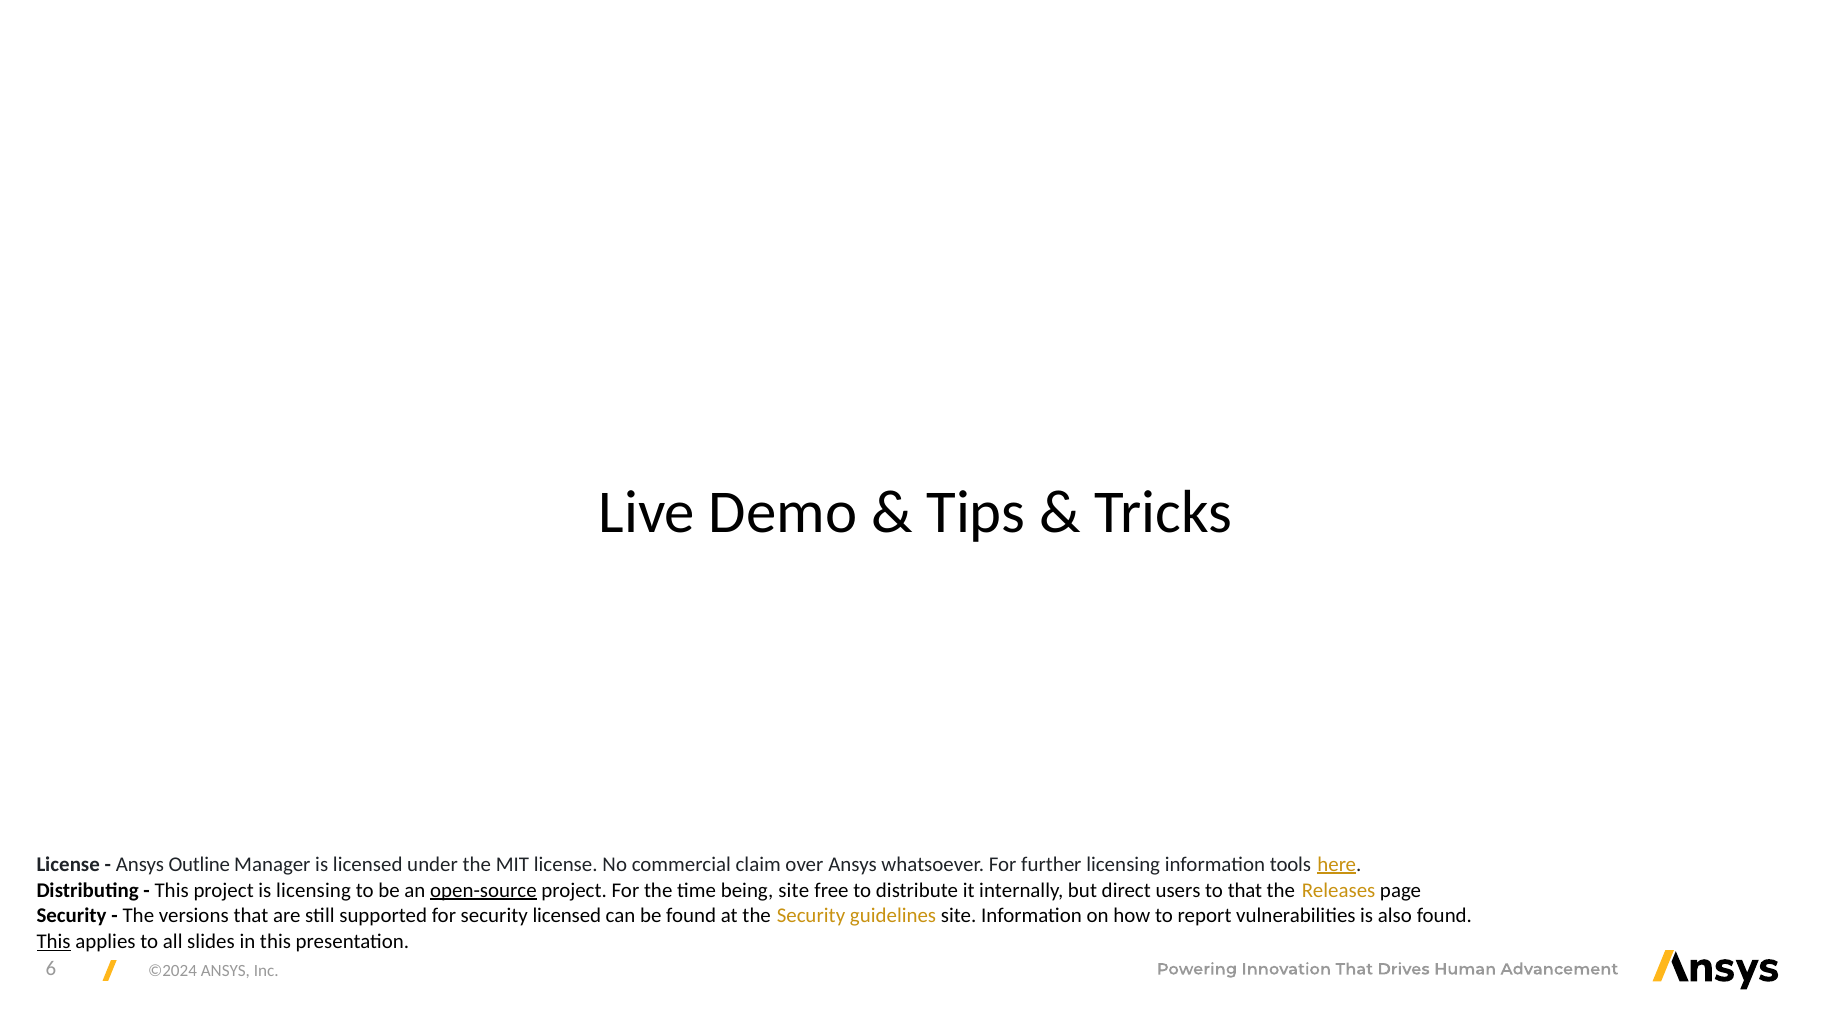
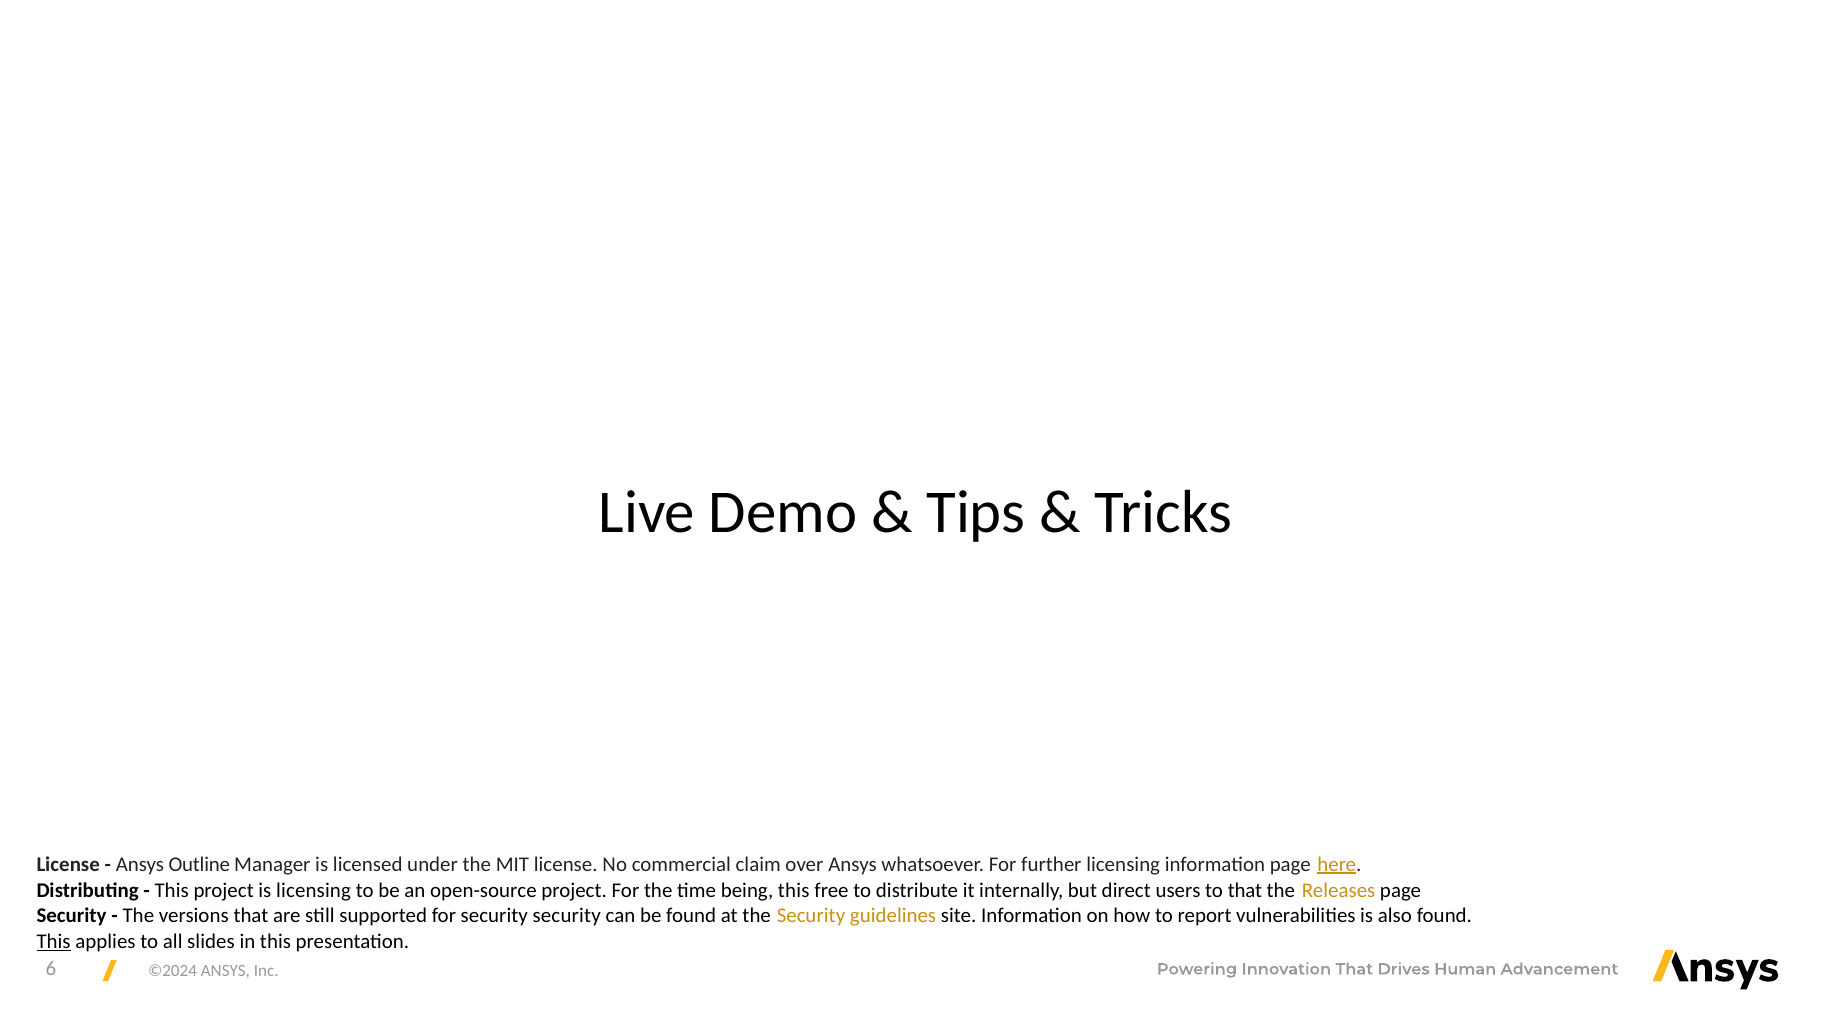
information tools: tools -> page
open-source underline: present -> none
being site: site -> this
security licensed: licensed -> security
